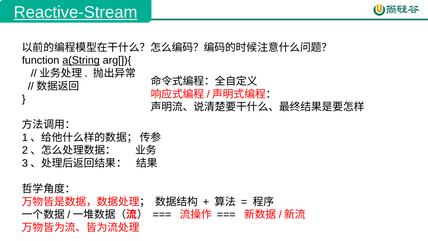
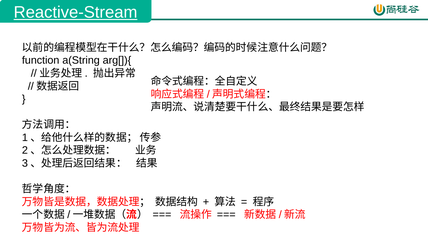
a(String underline: present -> none
